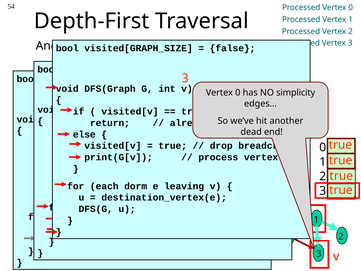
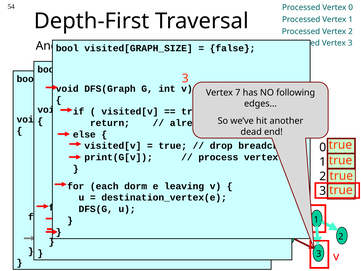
0 at (238, 93): 0 -> 7
simplicity: simplicity -> following
